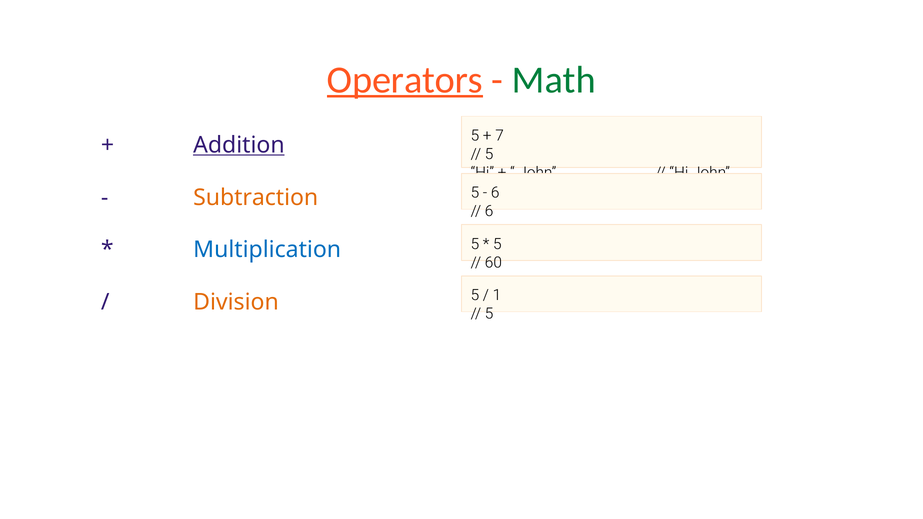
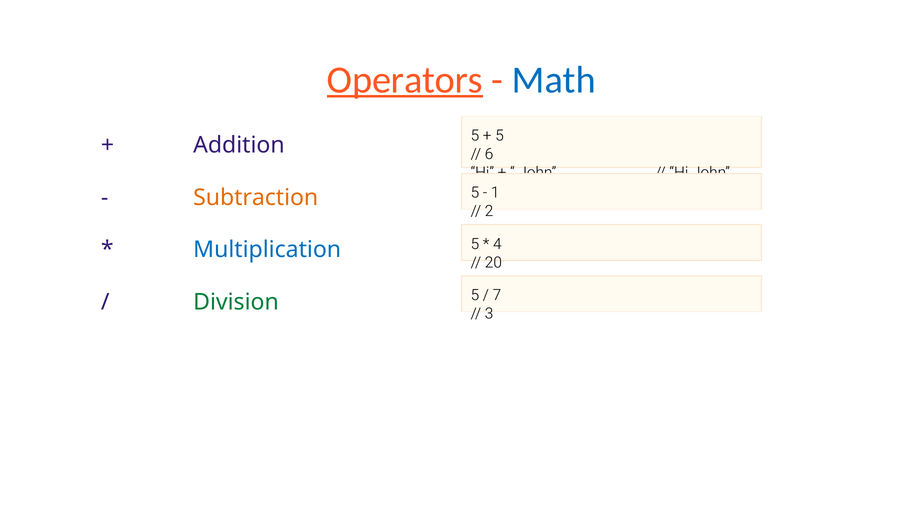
Math colour: green -> blue
7 at (500, 136): 7 -> 5
Addition underline: present -> none
5 at (489, 154): 5 -> 6
6 at (495, 193): 6 -> 1
6 at (489, 211): 6 -> 2
5 at (497, 244): 5 -> 4
60: 60 -> 20
1: 1 -> 7
Division colour: orange -> green
5 at (489, 314): 5 -> 3
